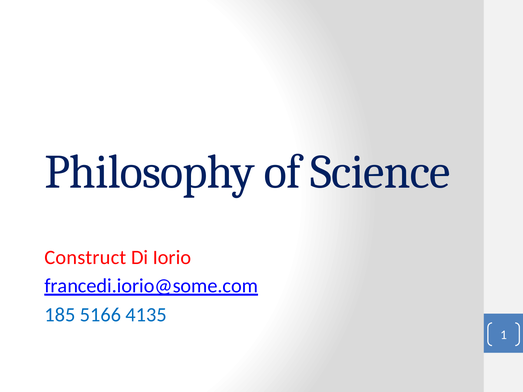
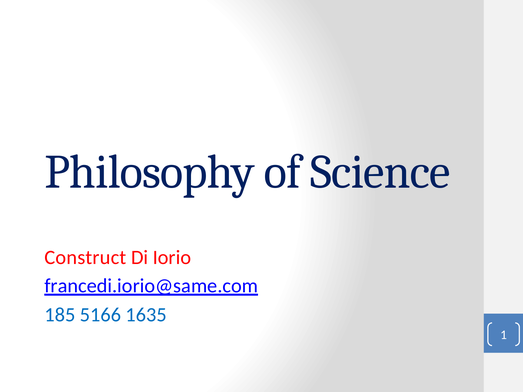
francedi.iorio@some.com: francedi.iorio@some.com -> francedi.iorio@same.com
4135: 4135 -> 1635
